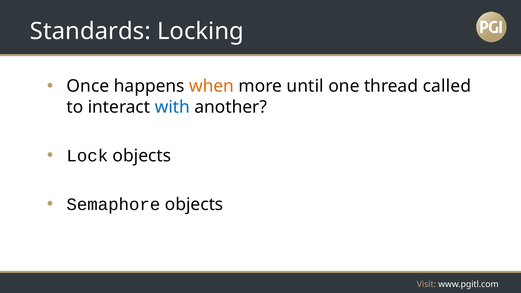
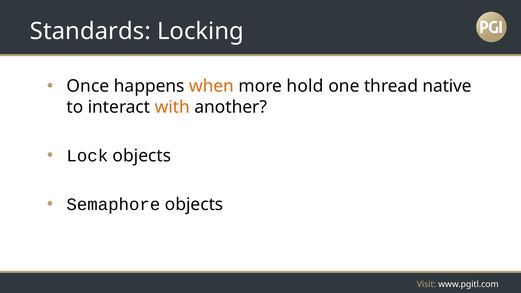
until: until -> hold
called: called -> native
with colour: blue -> orange
